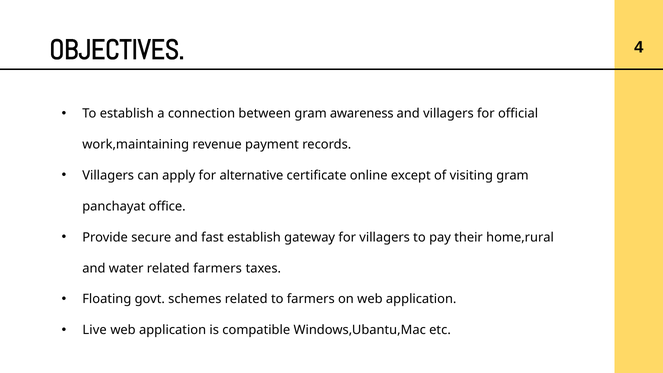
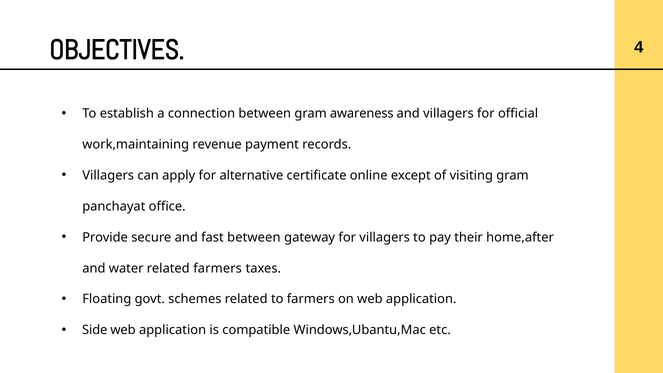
fast establish: establish -> between
home,rural: home,rural -> home,after
Live: Live -> Side
